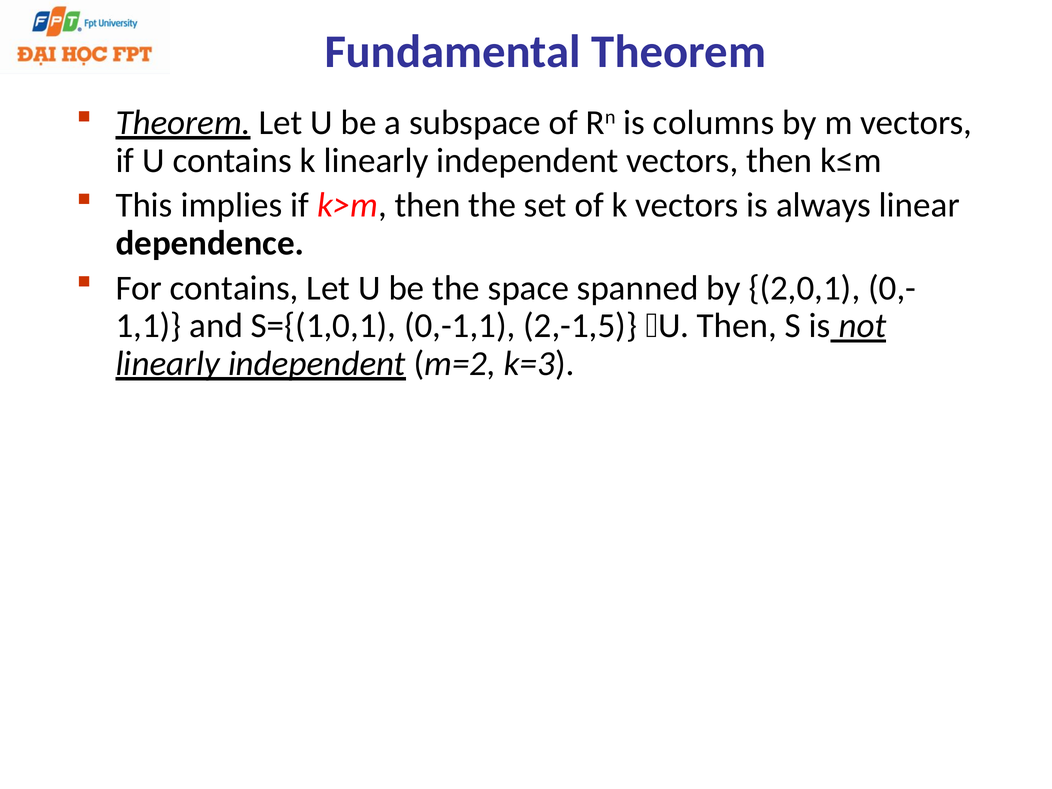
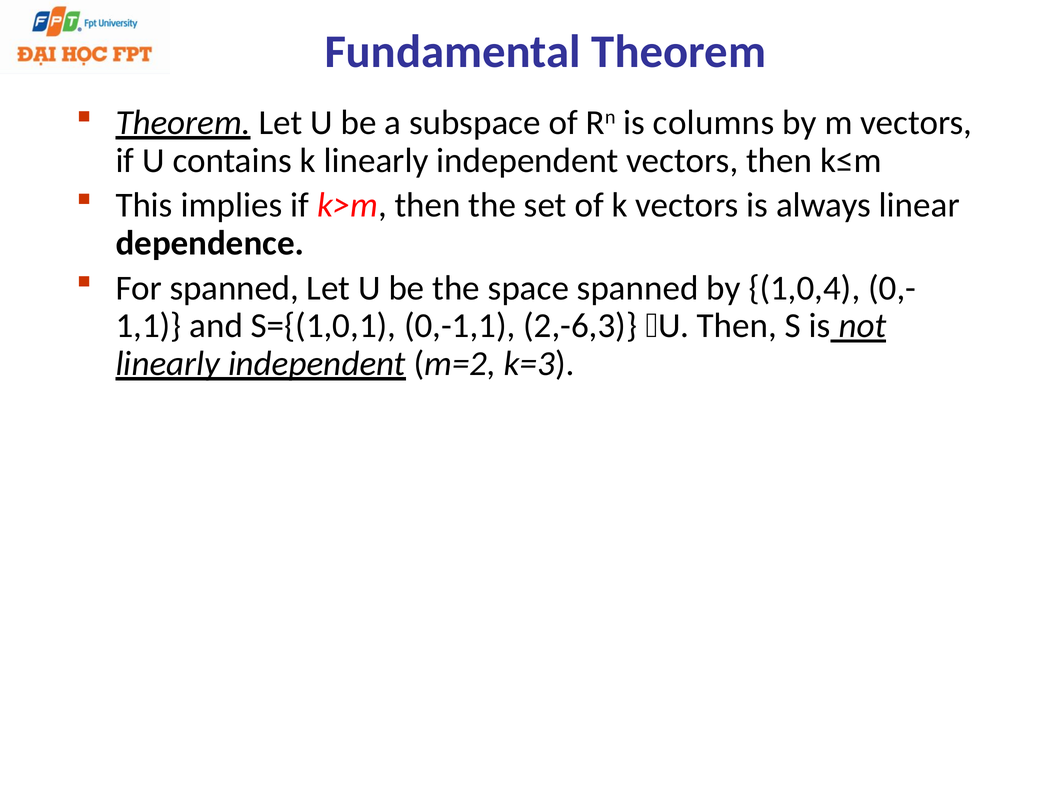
For contains: contains -> spanned
2,0,1: 2,0,1 -> 1,0,4
2,-1,5: 2,-1,5 -> 2,-6,3
